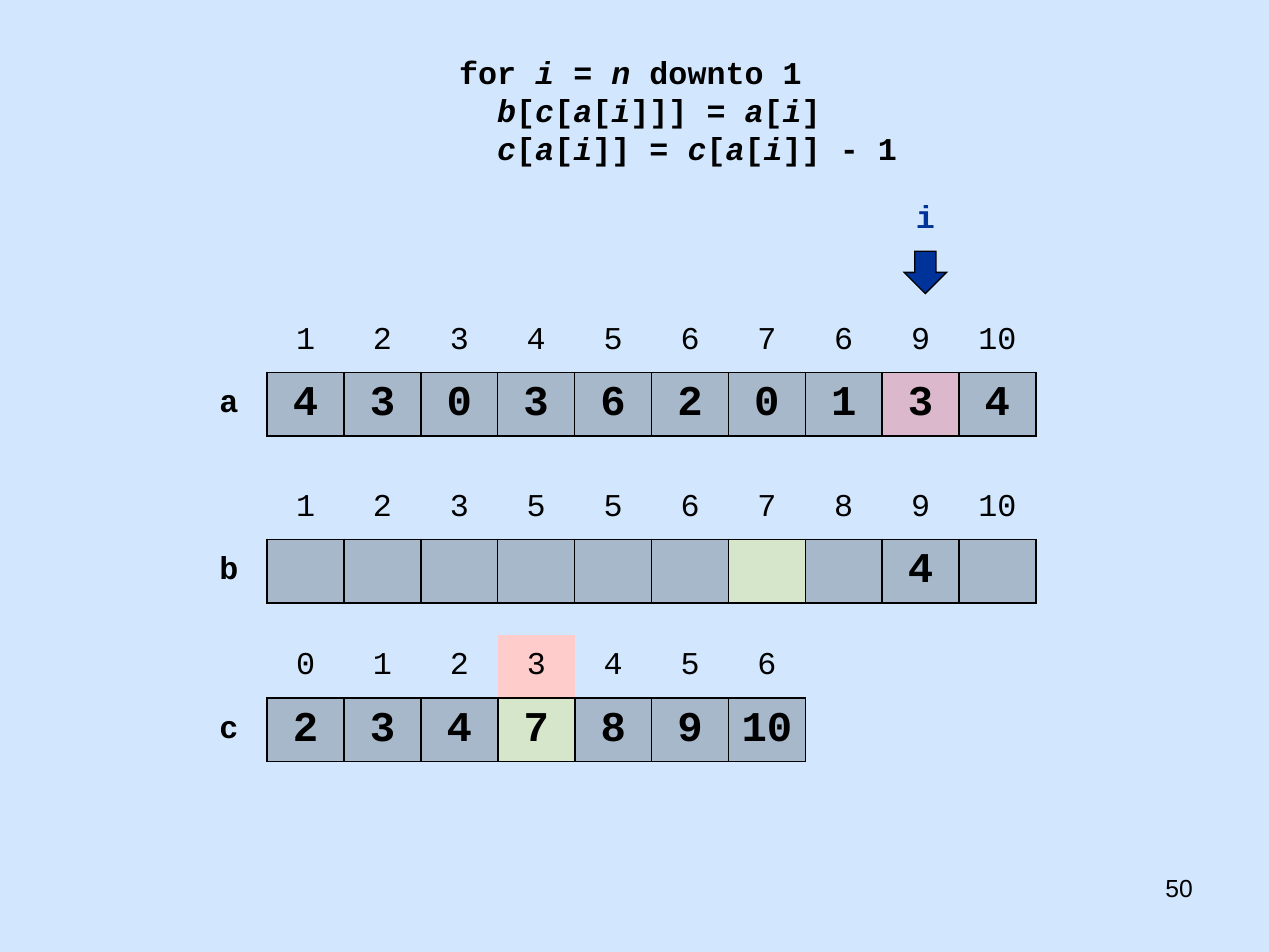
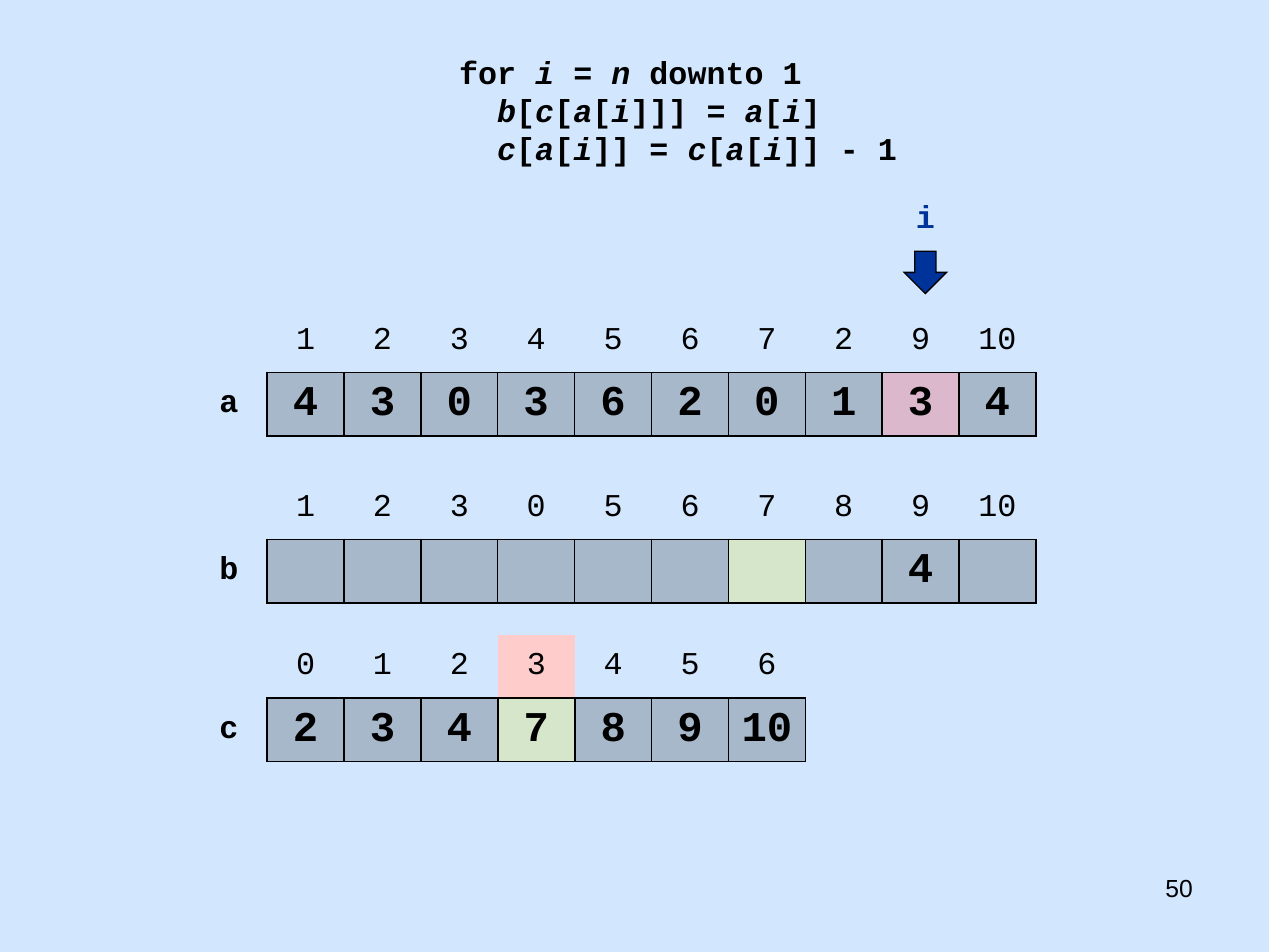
7 6: 6 -> 2
2 3 5: 5 -> 0
